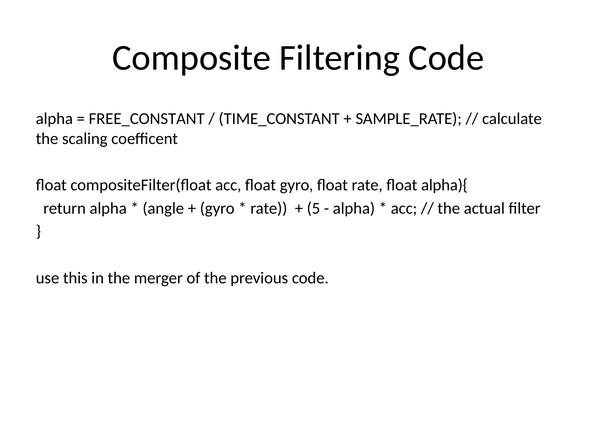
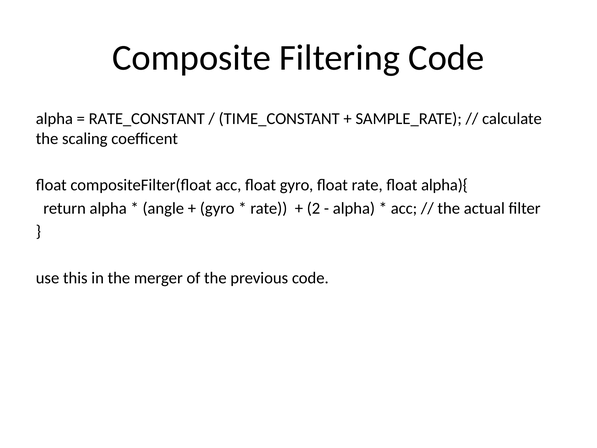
FREE_CONSTANT: FREE_CONSTANT -> RATE_CONSTANT
5: 5 -> 2
